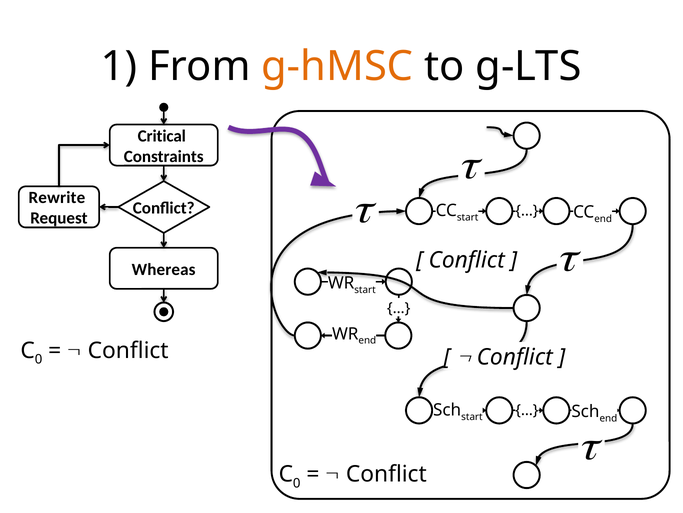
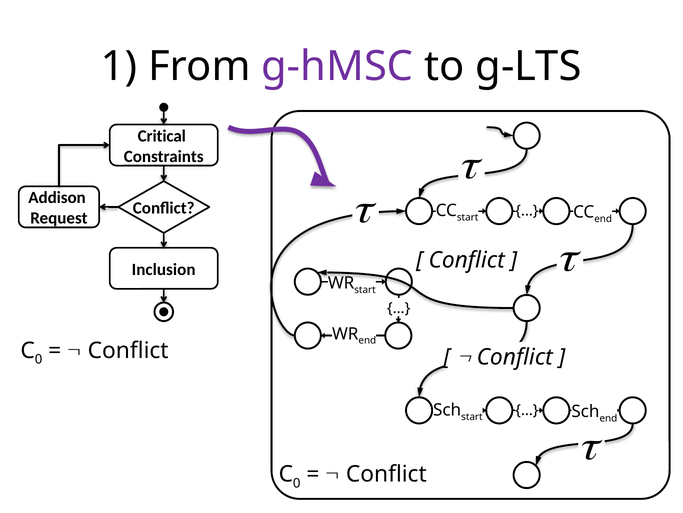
g-hMSC colour: orange -> purple
Rewrite: Rewrite -> Addison
Whereas: Whereas -> Inclusion
